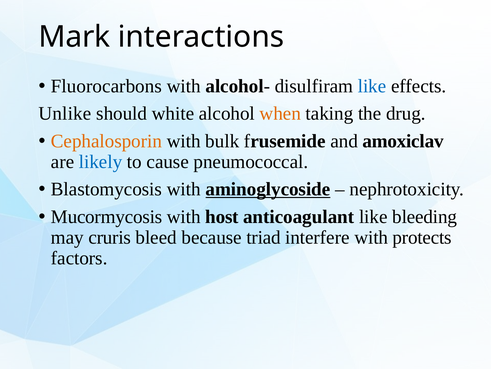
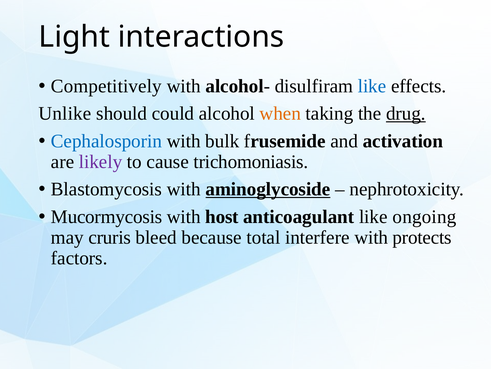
Mark: Mark -> Light
Fluorocarbons: Fluorocarbons -> Competitively
white: white -> could
drug underline: none -> present
Cephalosporin colour: orange -> blue
amoxiclav: amoxiclav -> activation
likely colour: blue -> purple
pneumococcal: pneumococcal -> trichomoniasis
bleeding: bleeding -> ongoing
triad: triad -> total
